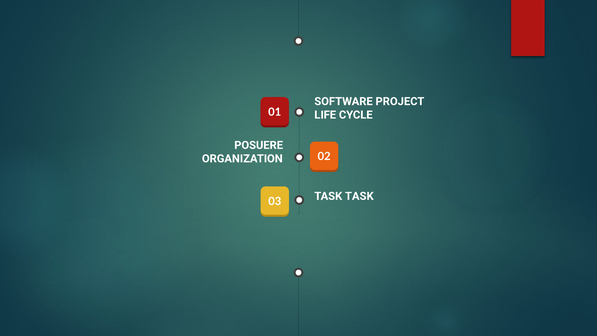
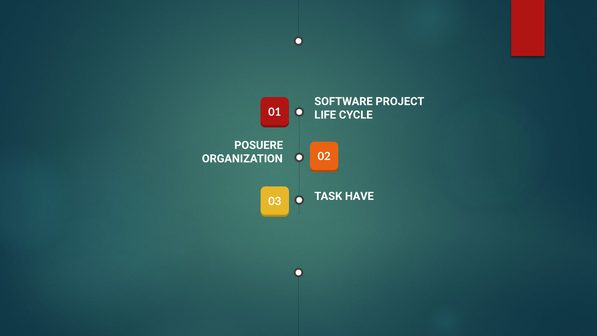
TASK TASK: TASK -> HAVE
